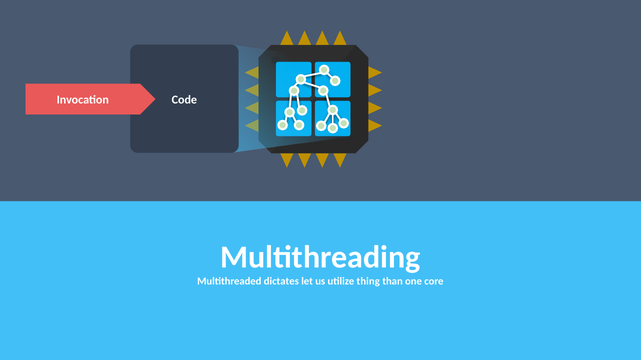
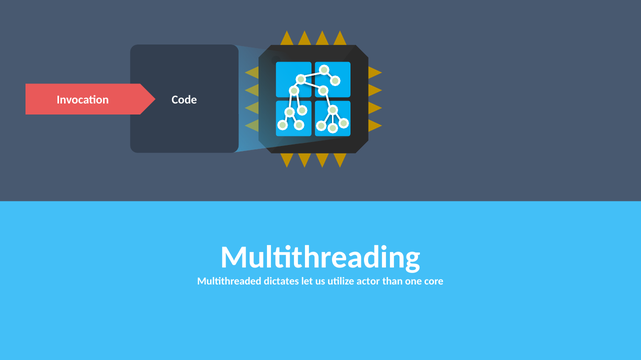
thing: thing -> actor
